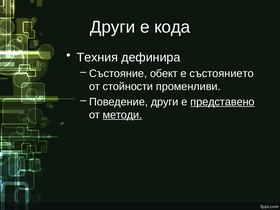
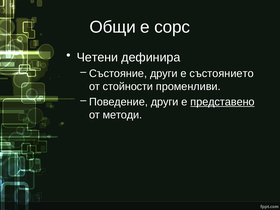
Други at (113, 27): Други -> Общи
кода: кода -> сорс
Техния: Техния -> Четени
Състояние обект: обект -> други
методи underline: present -> none
